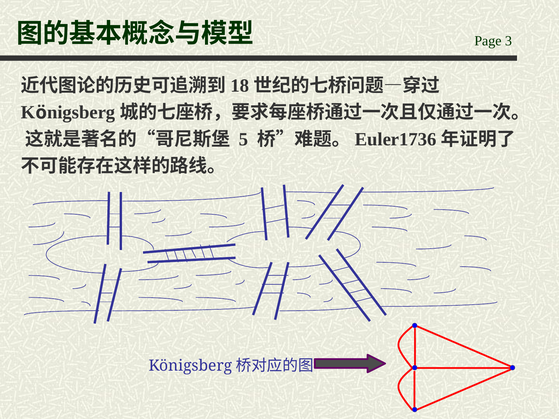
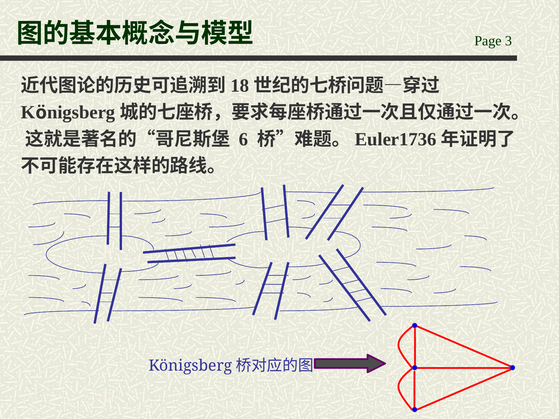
5: 5 -> 6
